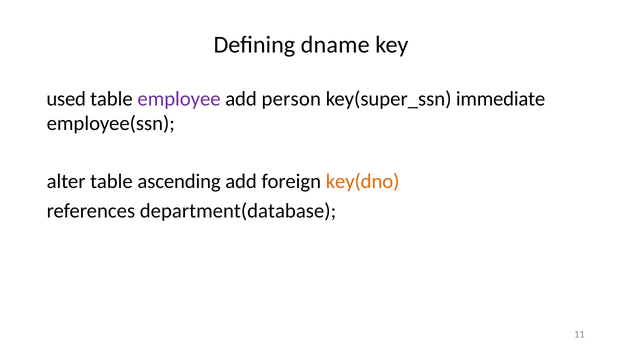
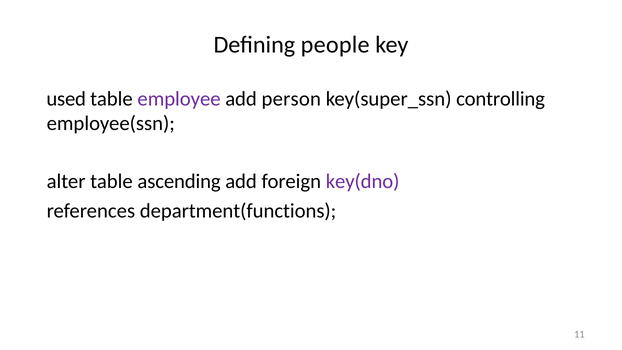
dname: dname -> people
immediate: immediate -> controlling
key(dno colour: orange -> purple
department(database: department(database -> department(functions
